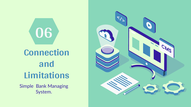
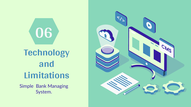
Connection: Connection -> Technology
